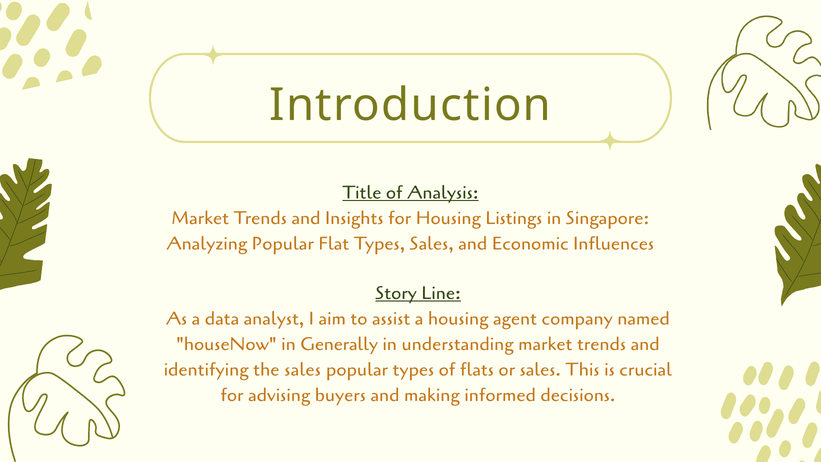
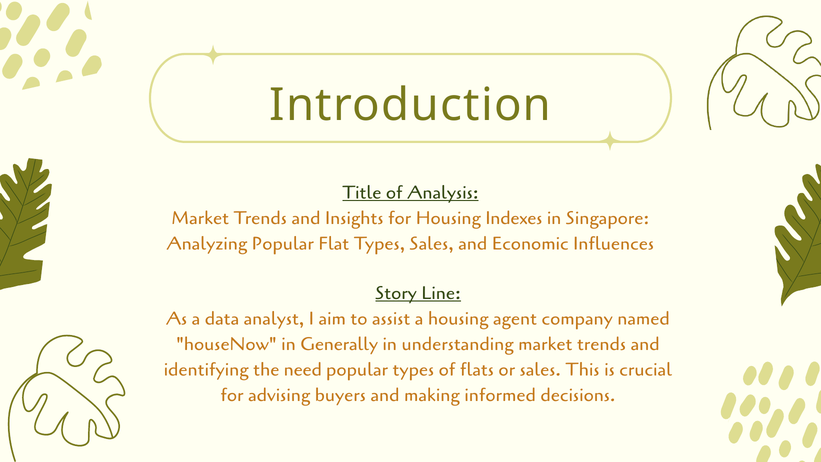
Listings: Listings -> Indexes
the sales: sales -> need
